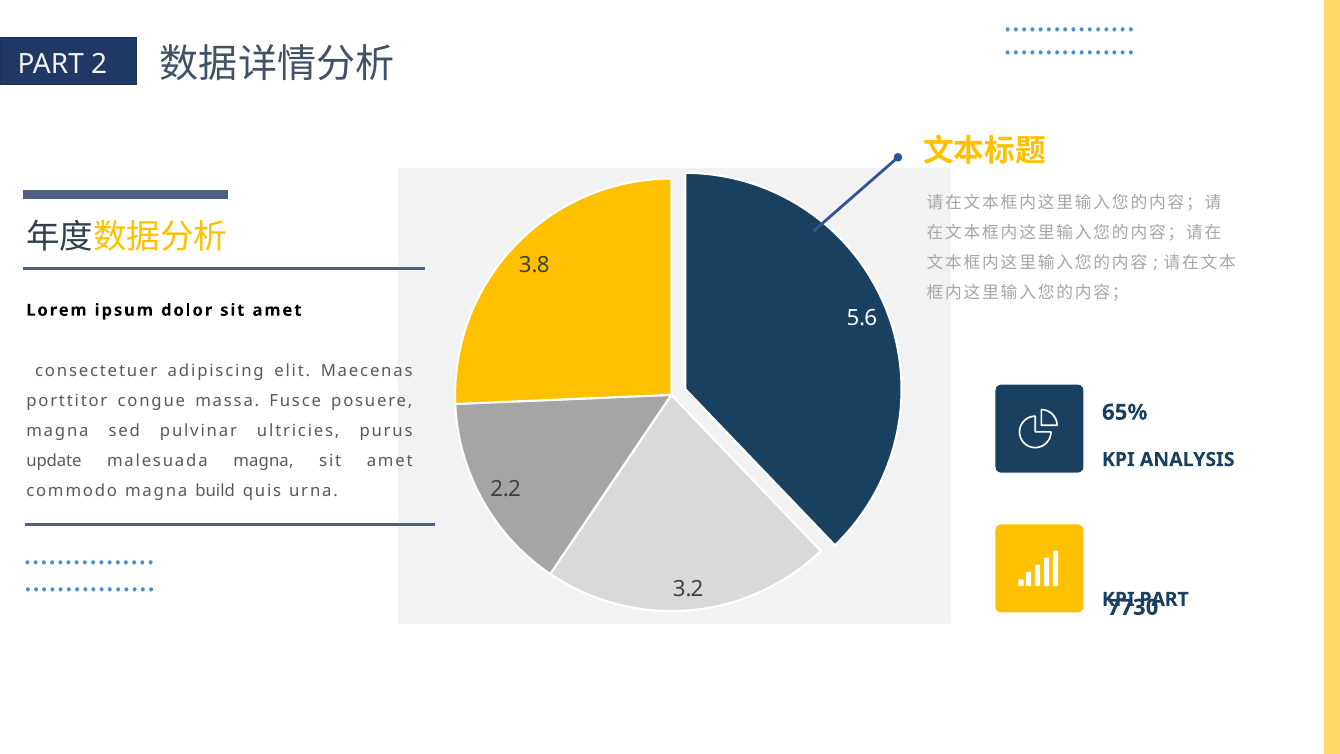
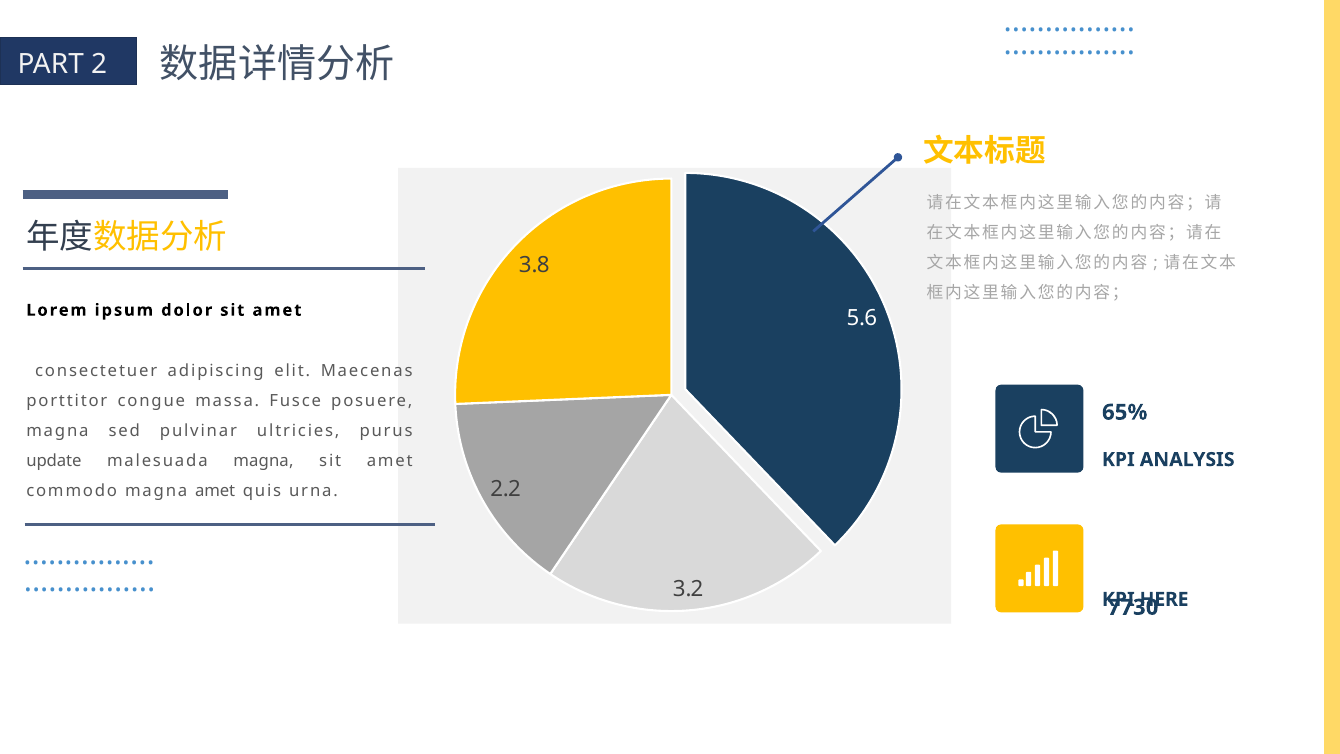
magna build: build -> amet
PART at (1164, 599): PART -> HERE
